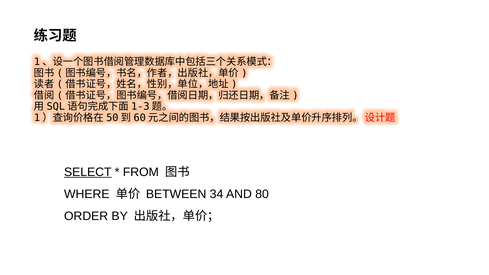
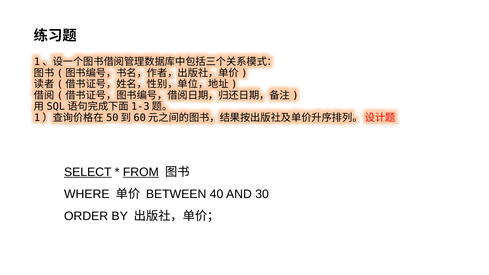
FROM underline: none -> present
34: 34 -> 40
80: 80 -> 30
